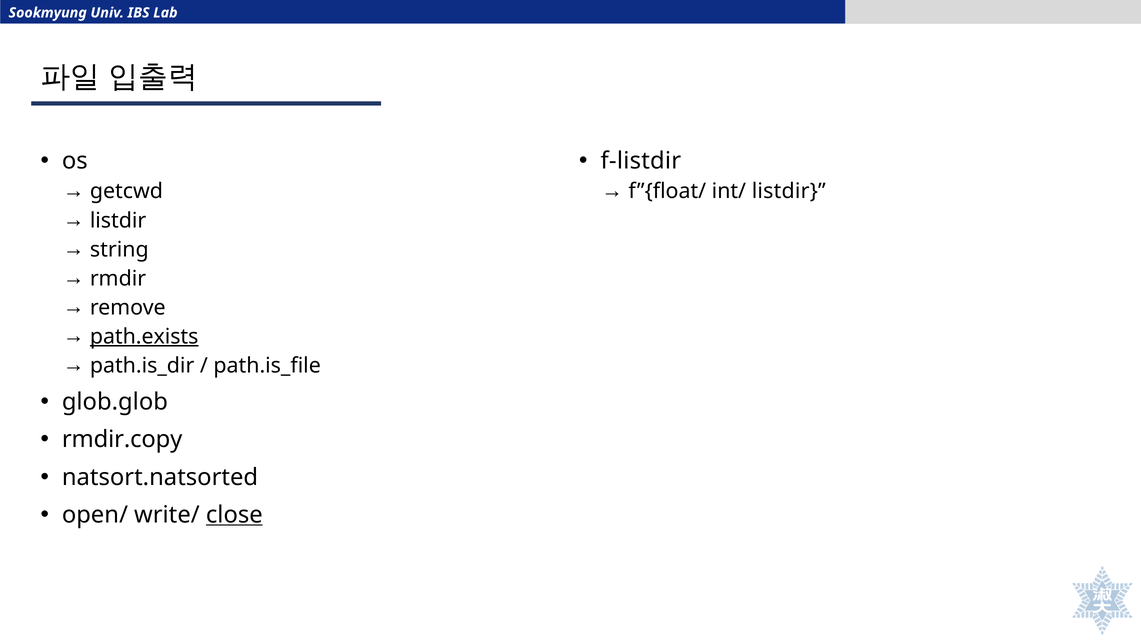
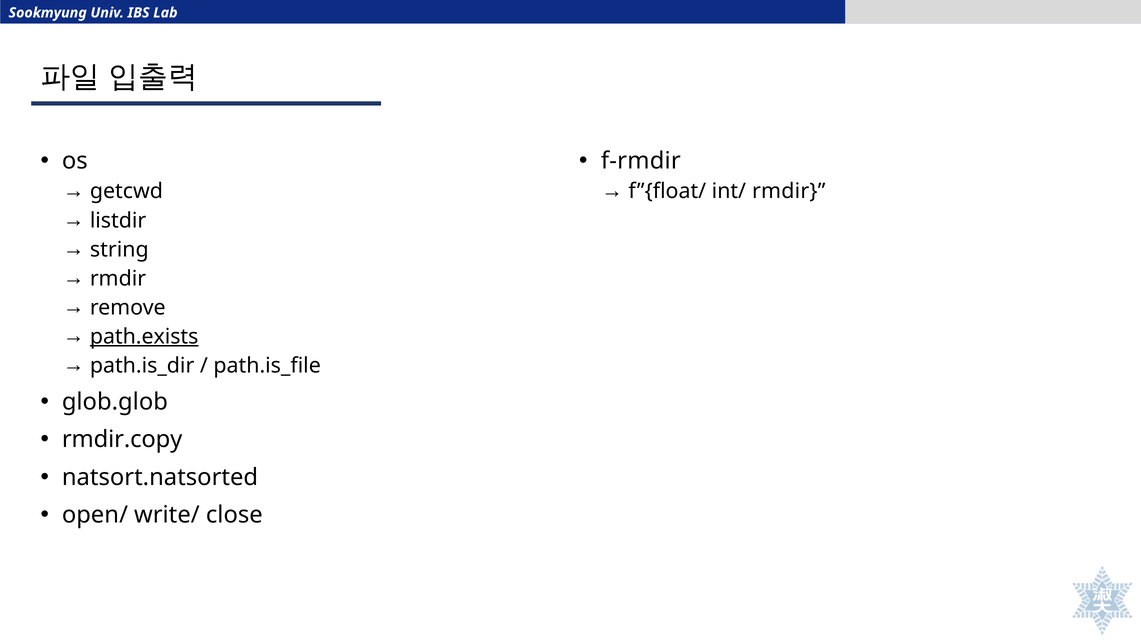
f-listdir: f-listdir -> f-rmdir
int/ listdir: listdir -> rmdir
close underline: present -> none
